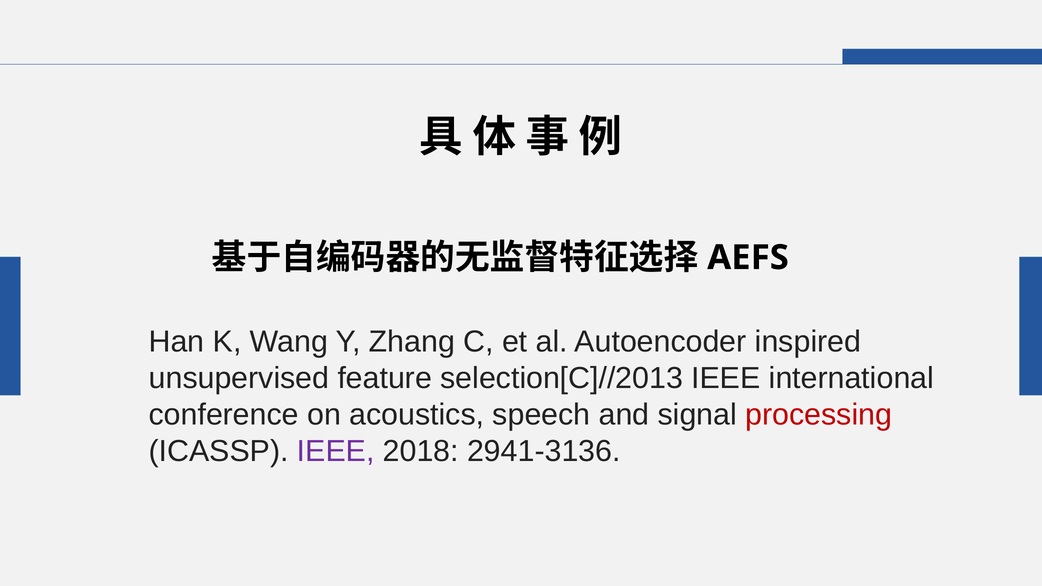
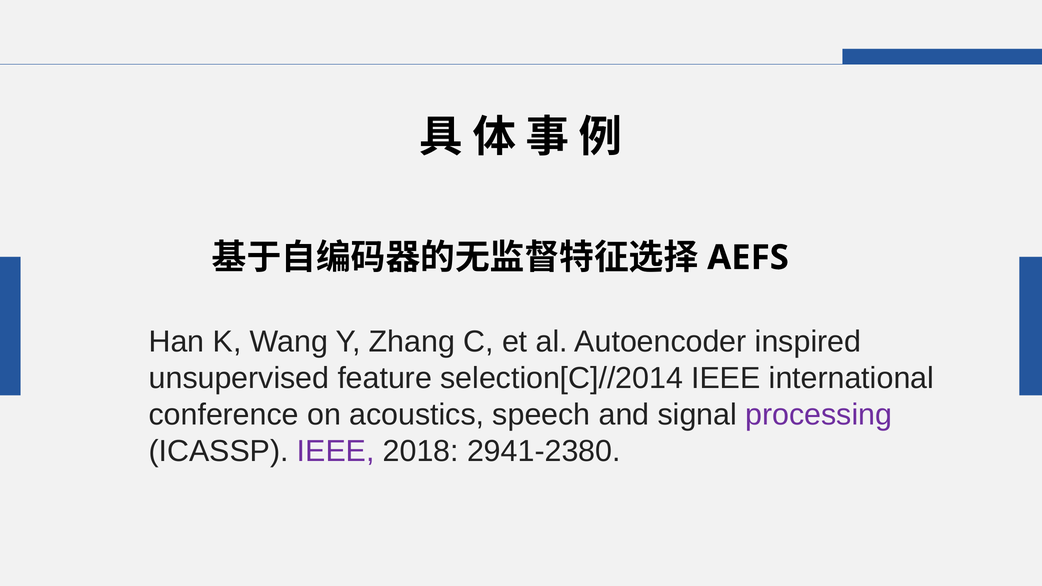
selection[C]//2013: selection[C]//2013 -> selection[C]//2014
processing colour: red -> purple
2941-3136: 2941-3136 -> 2941-2380
